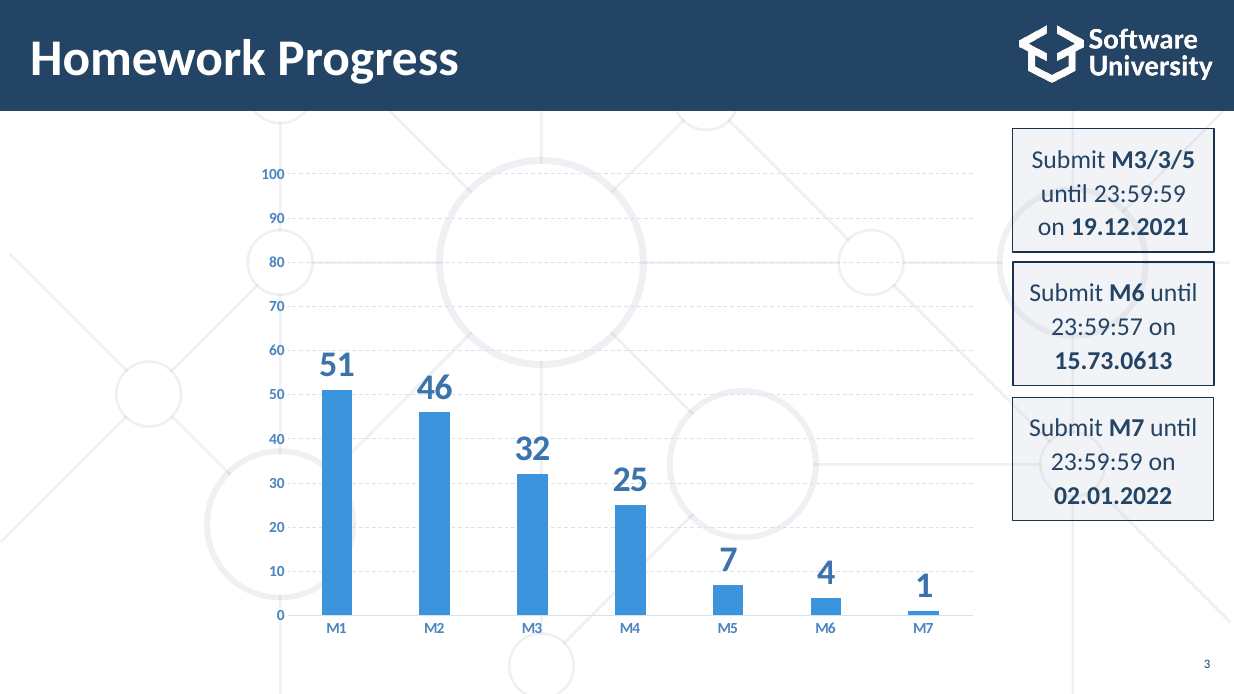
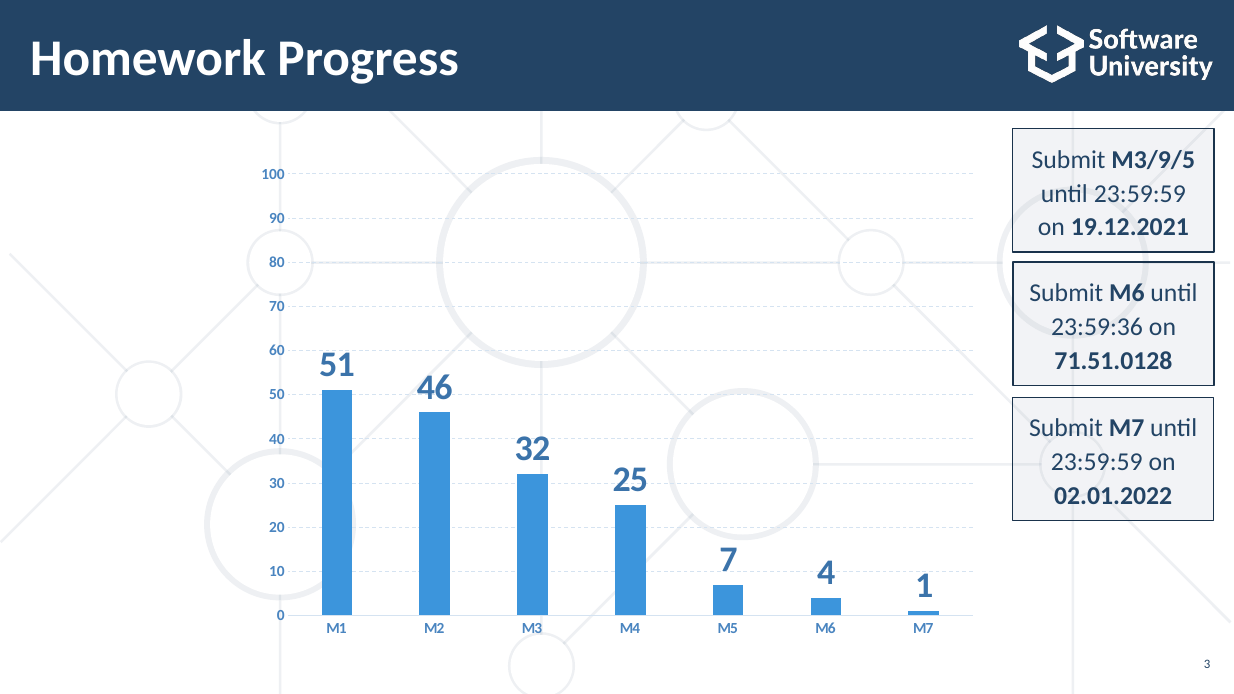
M3/3/5: M3/3/5 -> M3/9/5
23:59:57: 23:59:57 -> 23:59:36
15.73.0613: 15.73.0613 -> 71.51.0128
